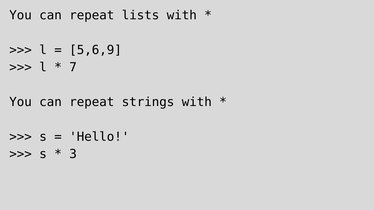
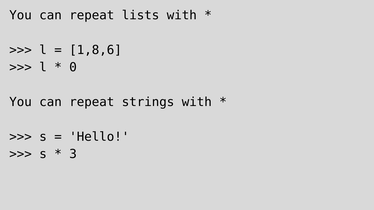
5,6,9: 5,6,9 -> 1,8,6
7: 7 -> 0
